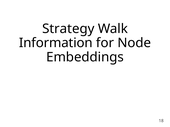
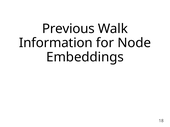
Strategy: Strategy -> Previous
